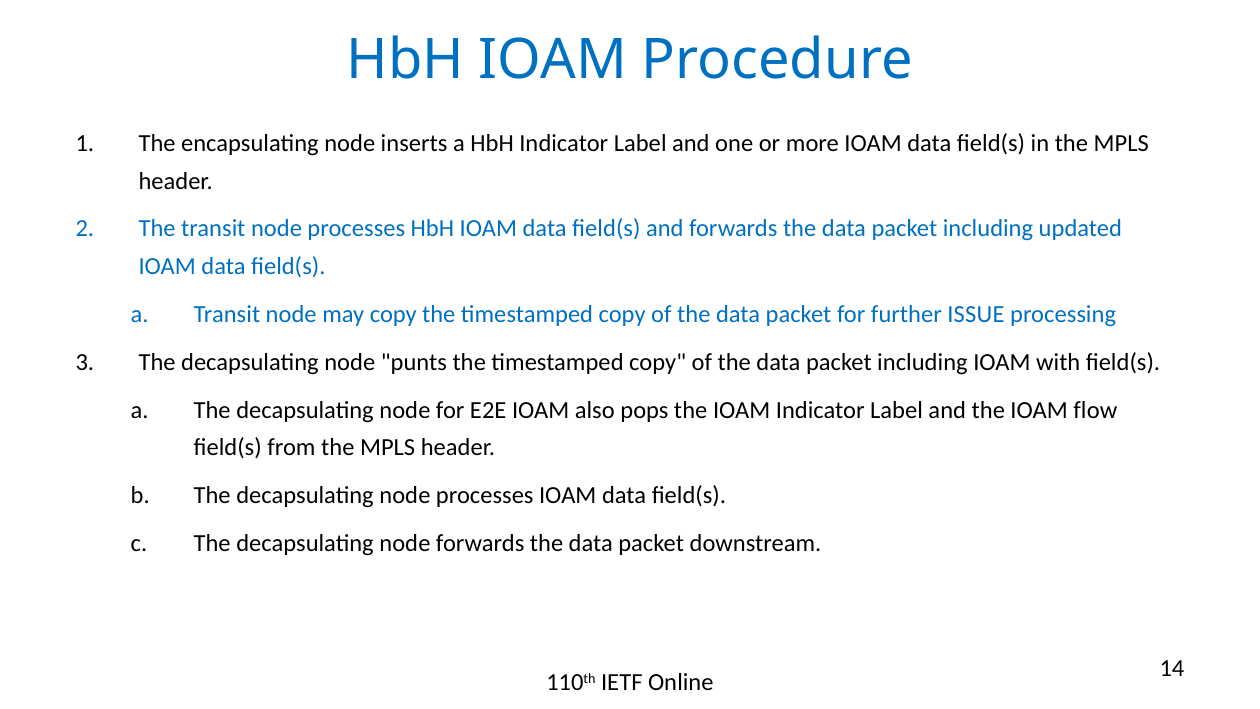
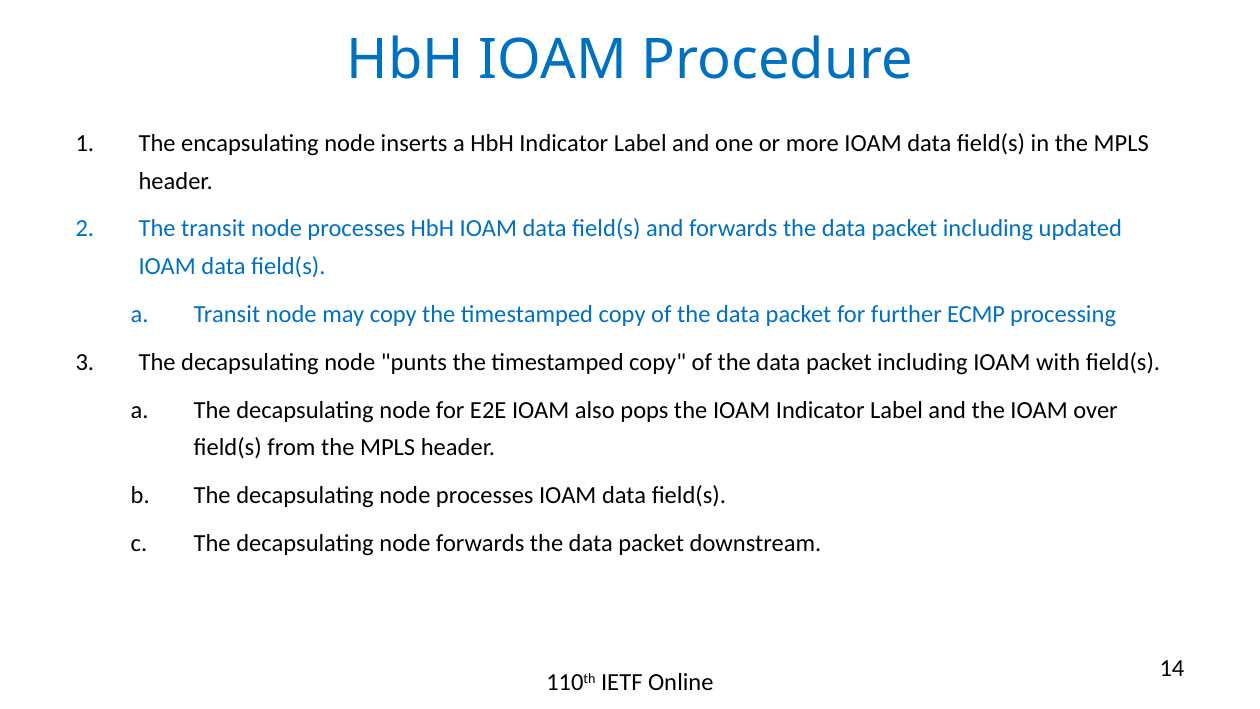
ISSUE: ISSUE -> ECMP
flow: flow -> over
